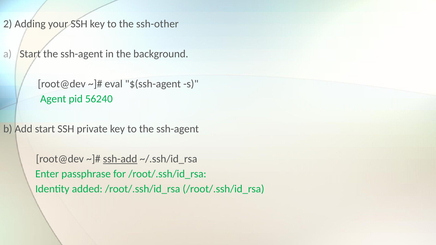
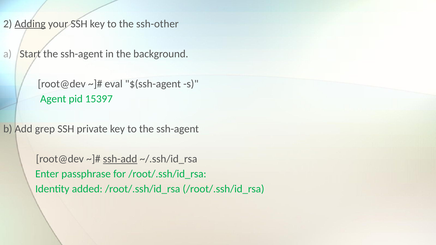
Adding underline: none -> present
56240: 56240 -> 15397
Add start: start -> grep
